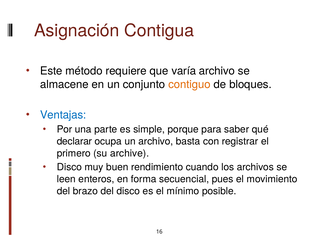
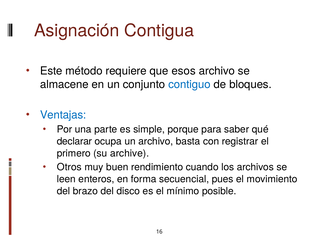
varía: varía -> esos
contiguo colour: orange -> blue
Disco at (69, 167): Disco -> Otros
